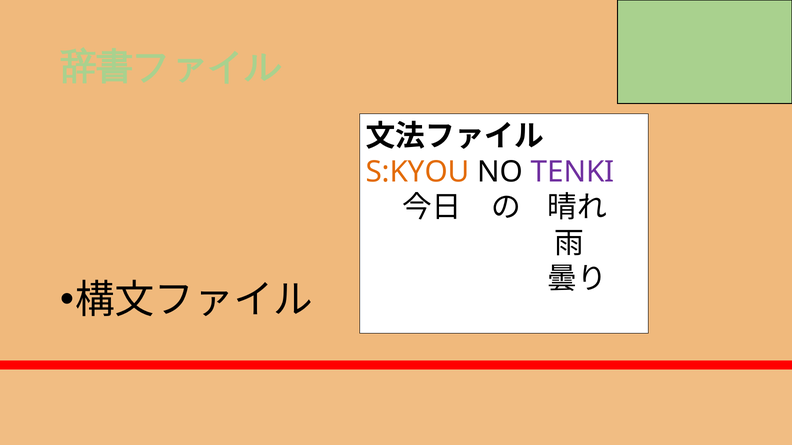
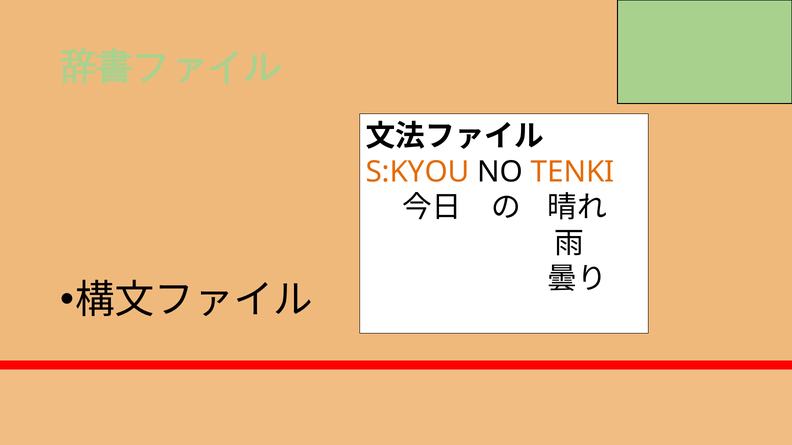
TENKI colour: purple -> orange
